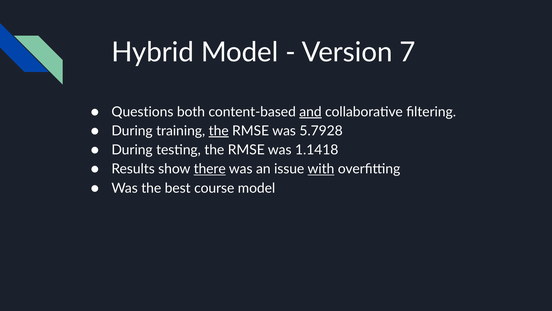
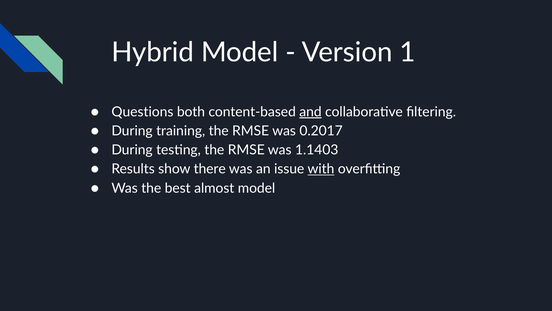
7: 7 -> 1
the at (219, 131) underline: present -> none
5.7928: 5.7928 -> 0.2017
1.1418: 1.1418 -> 1.1403
there underline: present -> none
course: course -> almost
